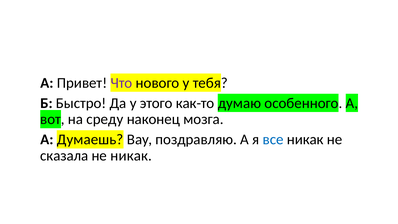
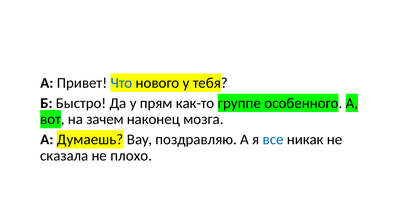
Что colour: purple -> blue
этого: этого -> прям
думаю: думаю -> группе
среду: среду -> зачем
не никак: никак -> плохо
